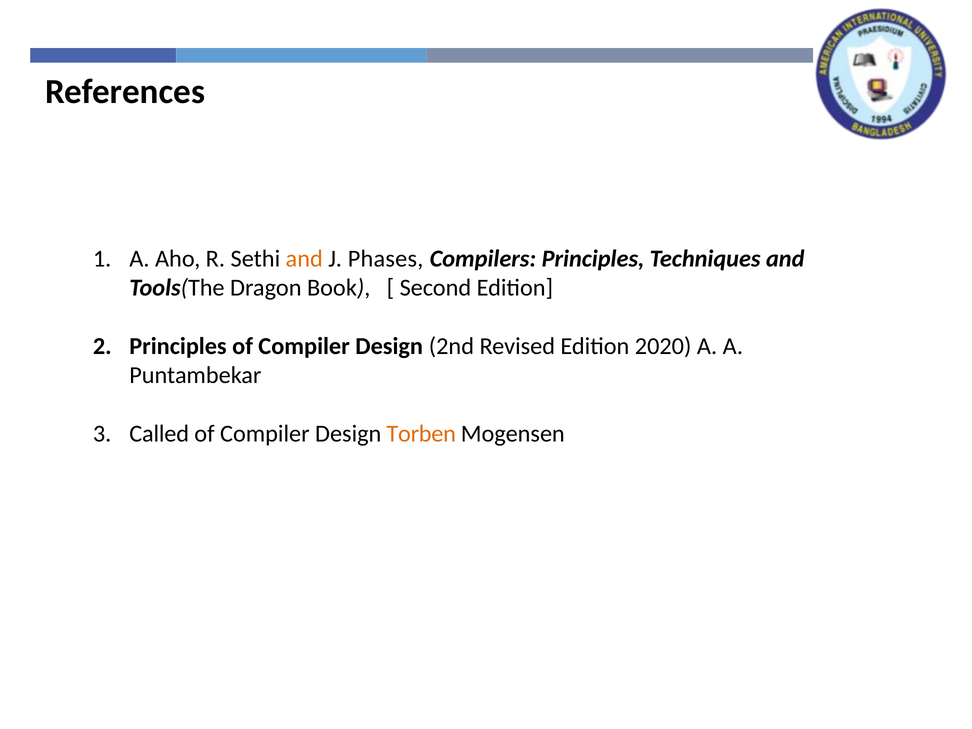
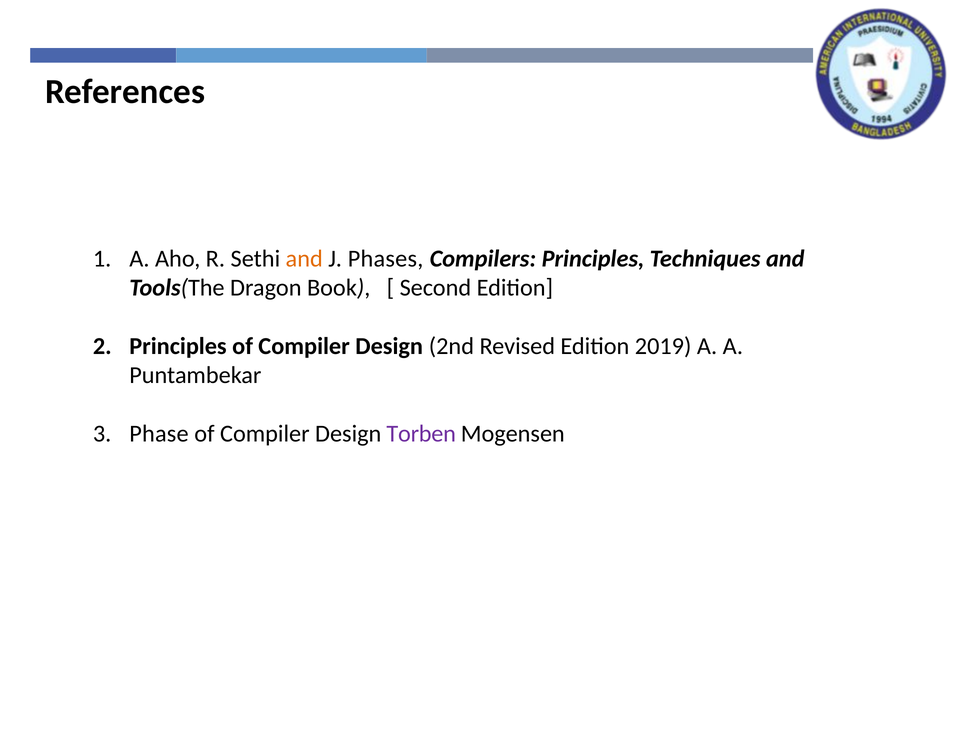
2020: 2020 -> 2019
Called: Called -> Phase
Torben colour: orange -> purple
